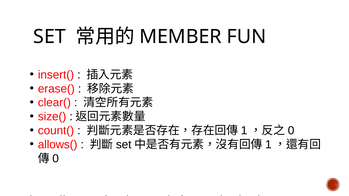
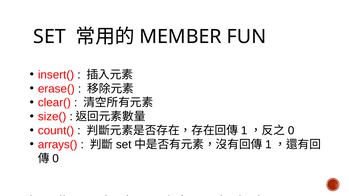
allows(: allows( -> arrays(
